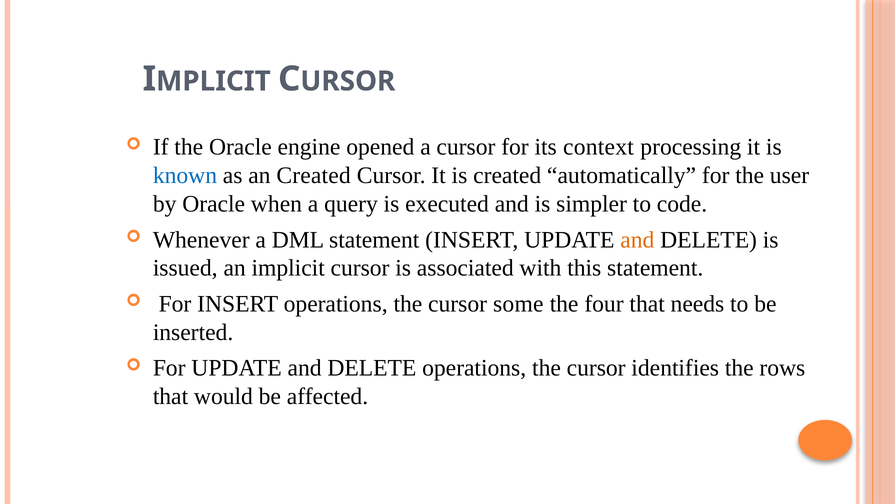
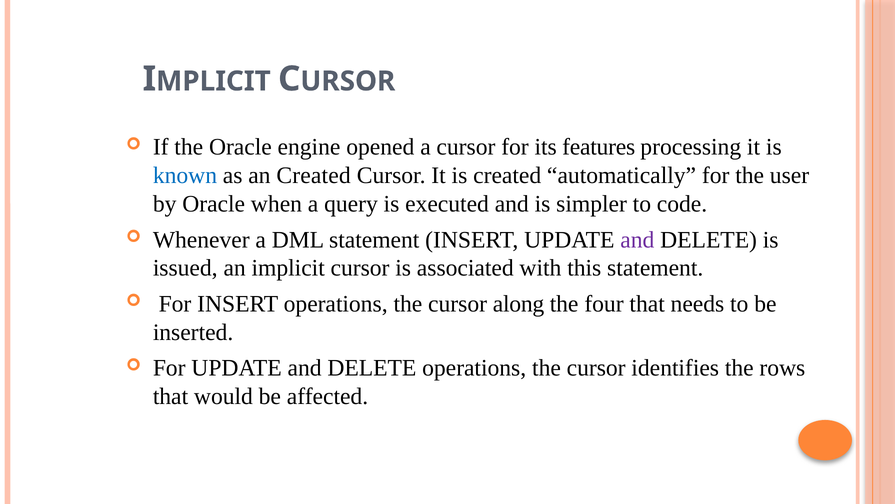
context: context -> features
and at (637, 239) colour: orange -> purple
some: some -> along
